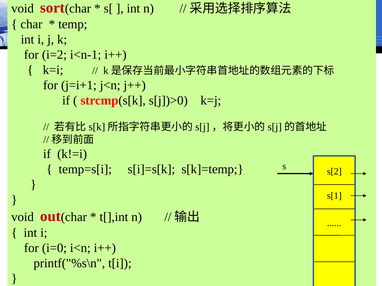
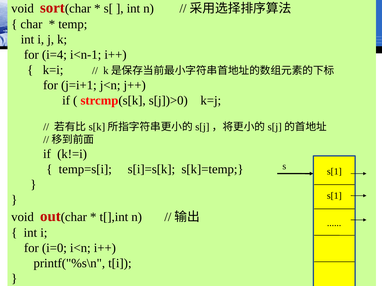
i=2: i=2 -> i=4
s[2 at (334, 172): s[2 -> s[1
